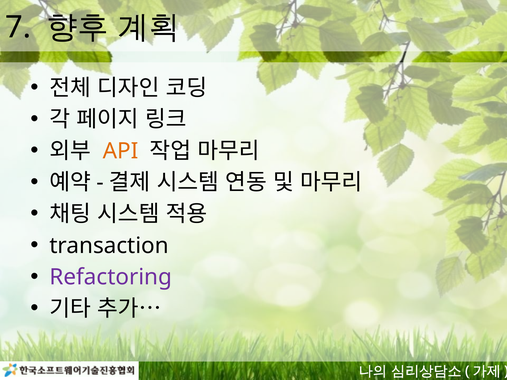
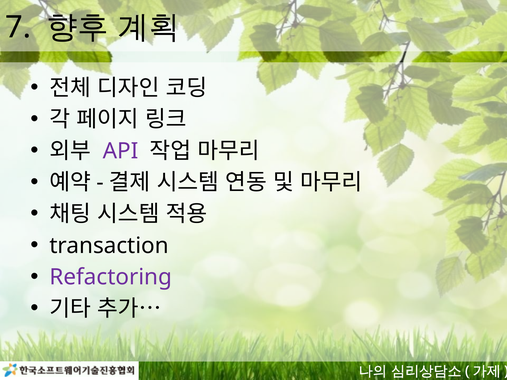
API colour: orange -> purple
